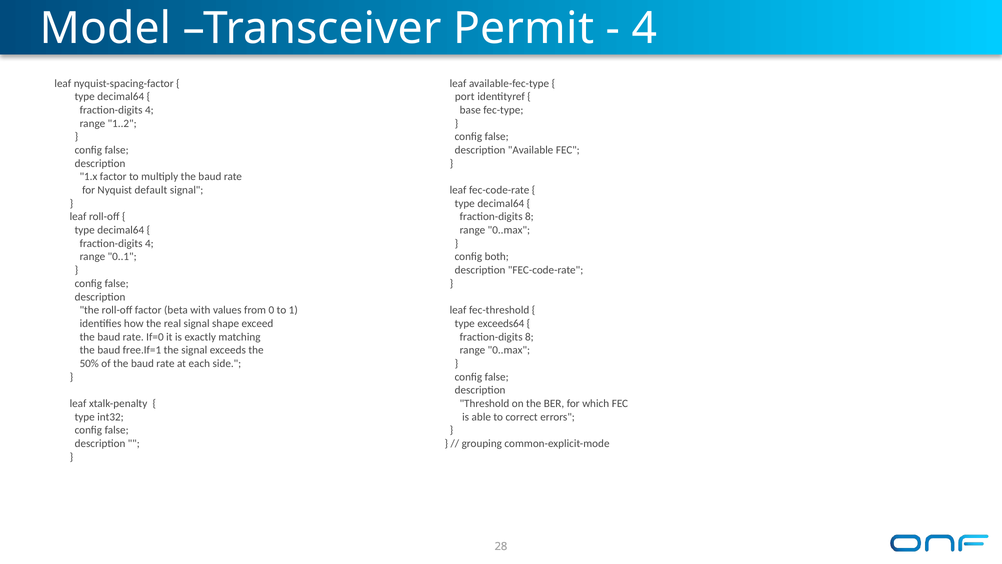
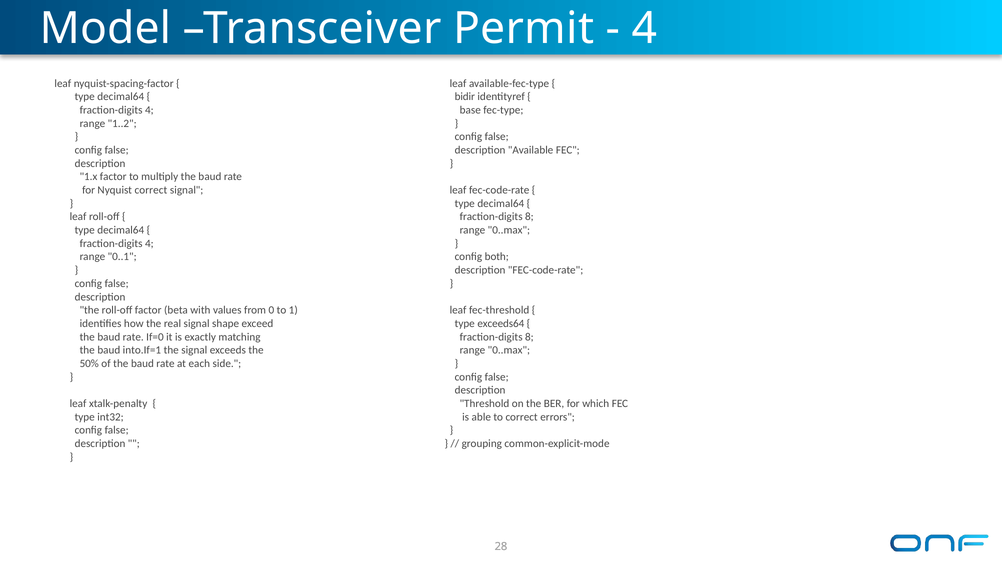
port: port -> bidir
Nyquist default: default -> correct
free.If=1: free.If=1 -> into.If=1
